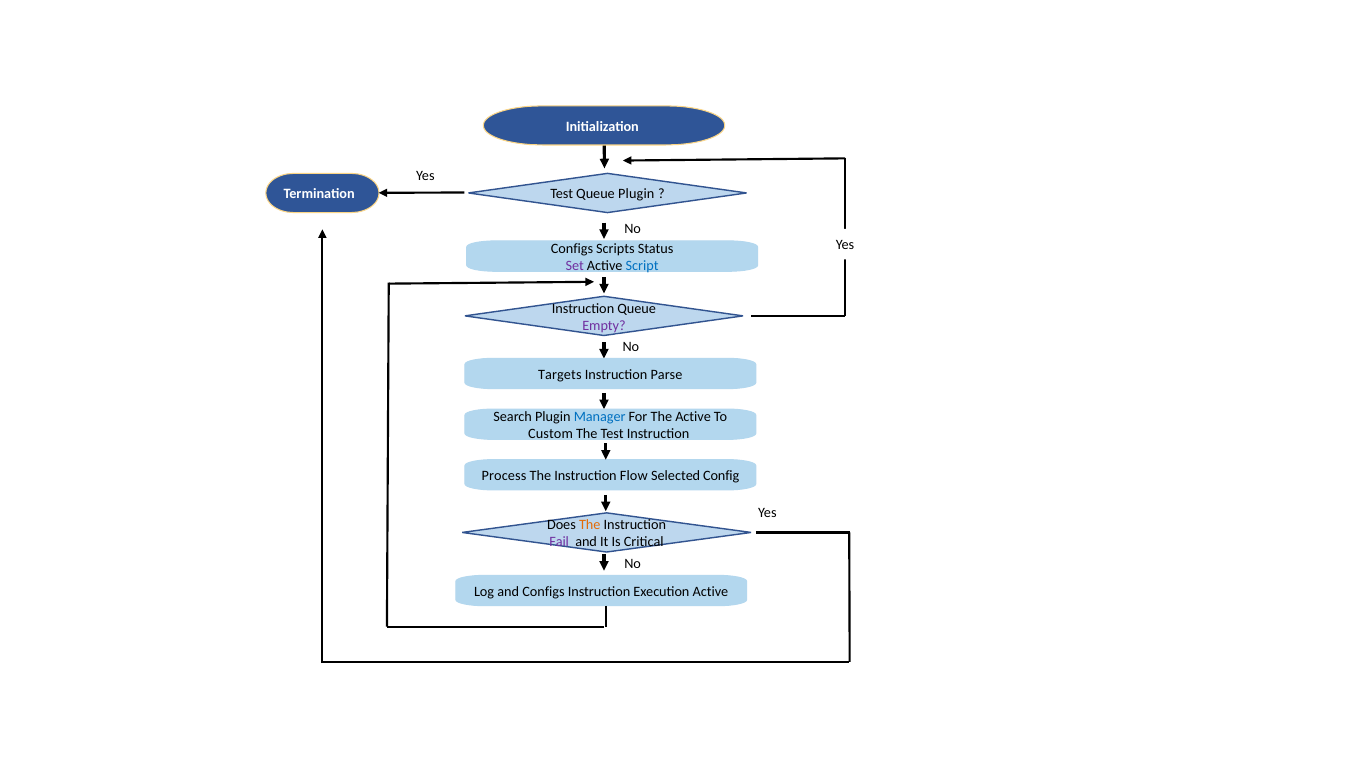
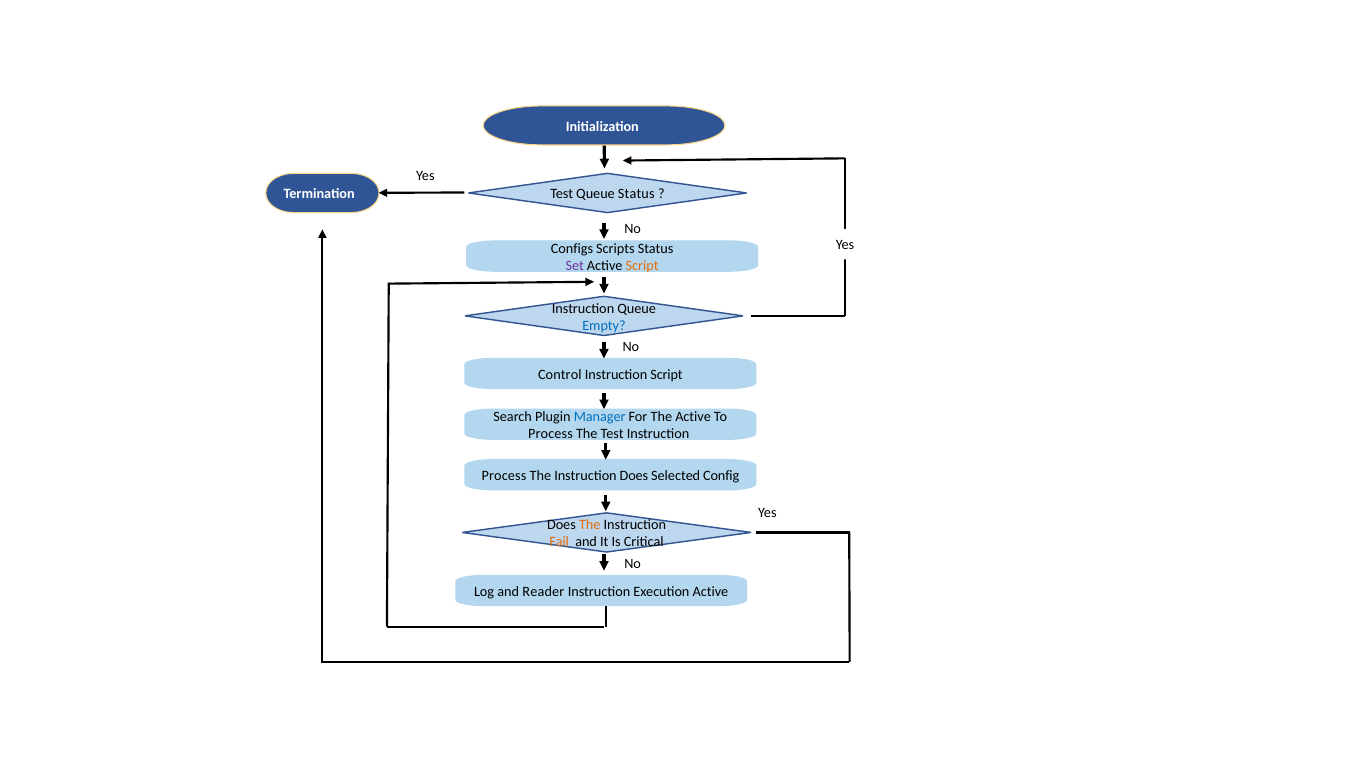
Queue Plugin: Plugin -> Status
Script at (642, 266) colour: blue -> orange
Empty colour: purple -> blue
Targets: Targets -> Control
Instruction Parse: Parse -> Script
Custom at (551, 434): Custom -> Process
Instruction Flow: Flow -> Does
Fail colour: purple -> orange
and Configs: Configs -> Reader
